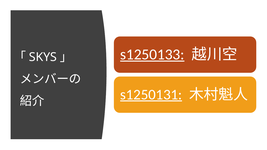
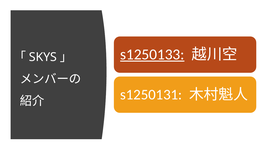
s1250131 underline: present -> none
